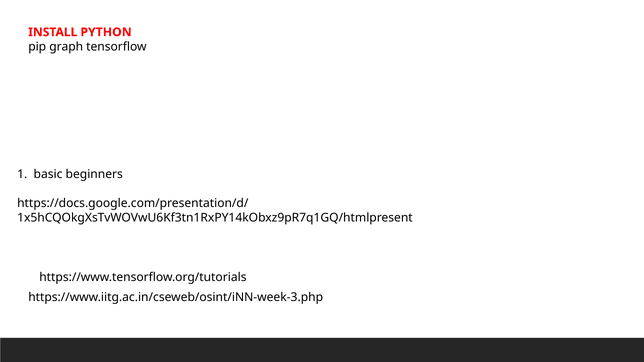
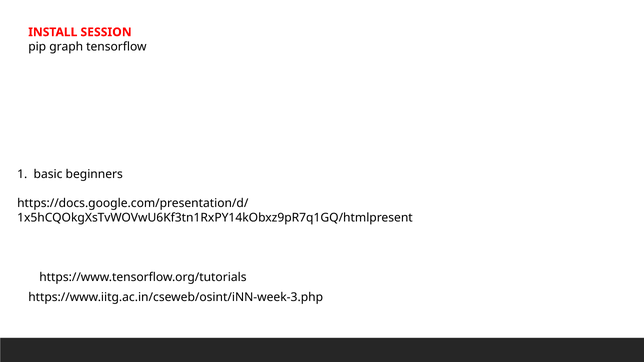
PYTHON: PYTHON -> SESSION
